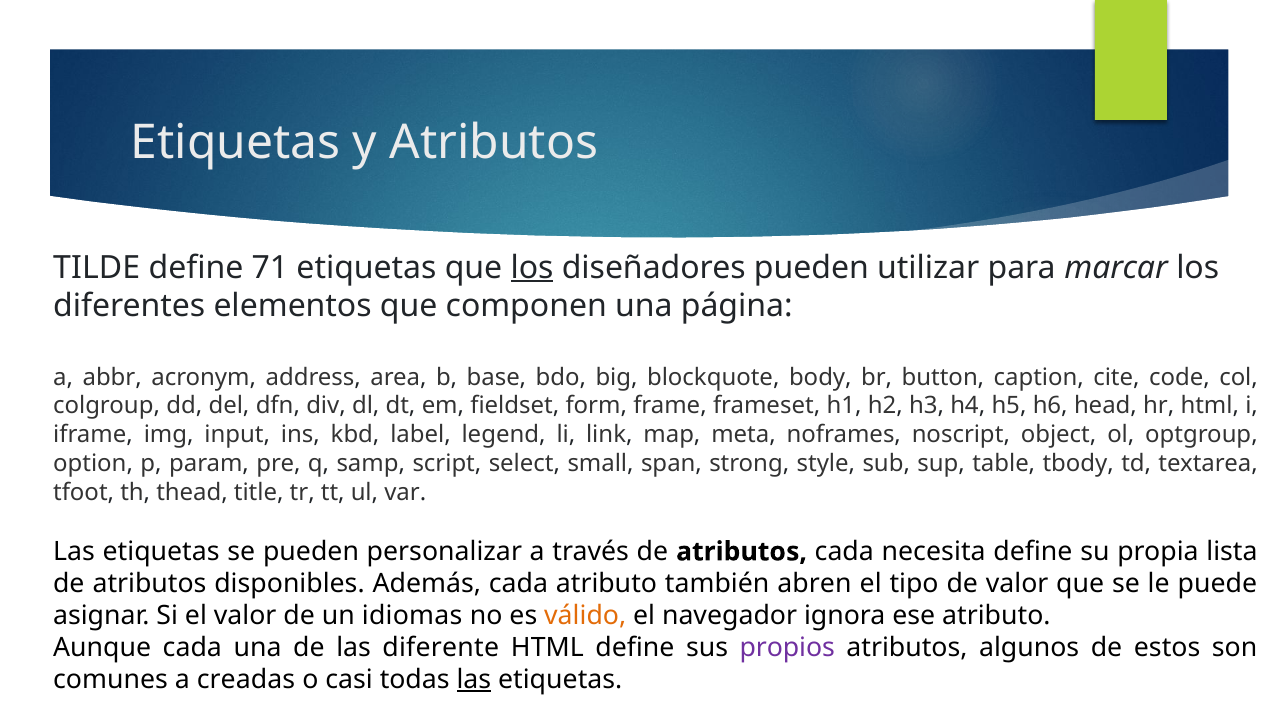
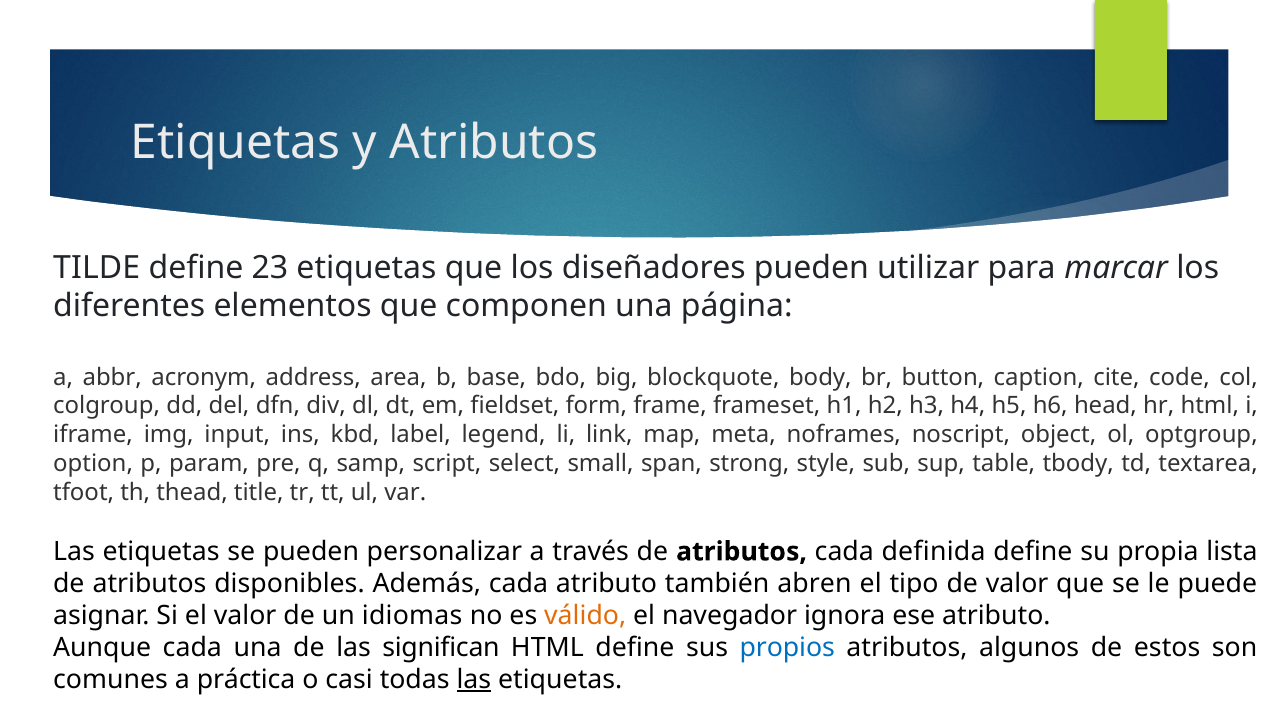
71: 71 -> 23
los at (532, 268) underline: present -> none
necesita: necesita -> definida
diferente: diferente -> significan
propios colour: purple -> blue
creadas: creadas -> práctica
